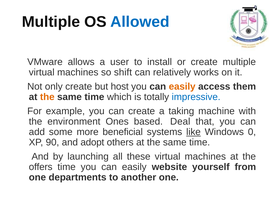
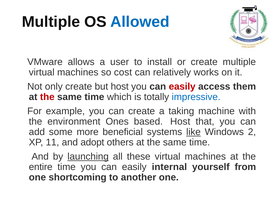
shift: shift -> cost
easily at (182, 87) colour: orange -> red
the at (47, 97) colour: orange -> red
based Deal: Deal -> Host
0: 0 -> 2
90: 90 -> 11
launching underline: none -> present
offers: offers -> entire
website: website -> internal
departments: departments -> shortcoming
